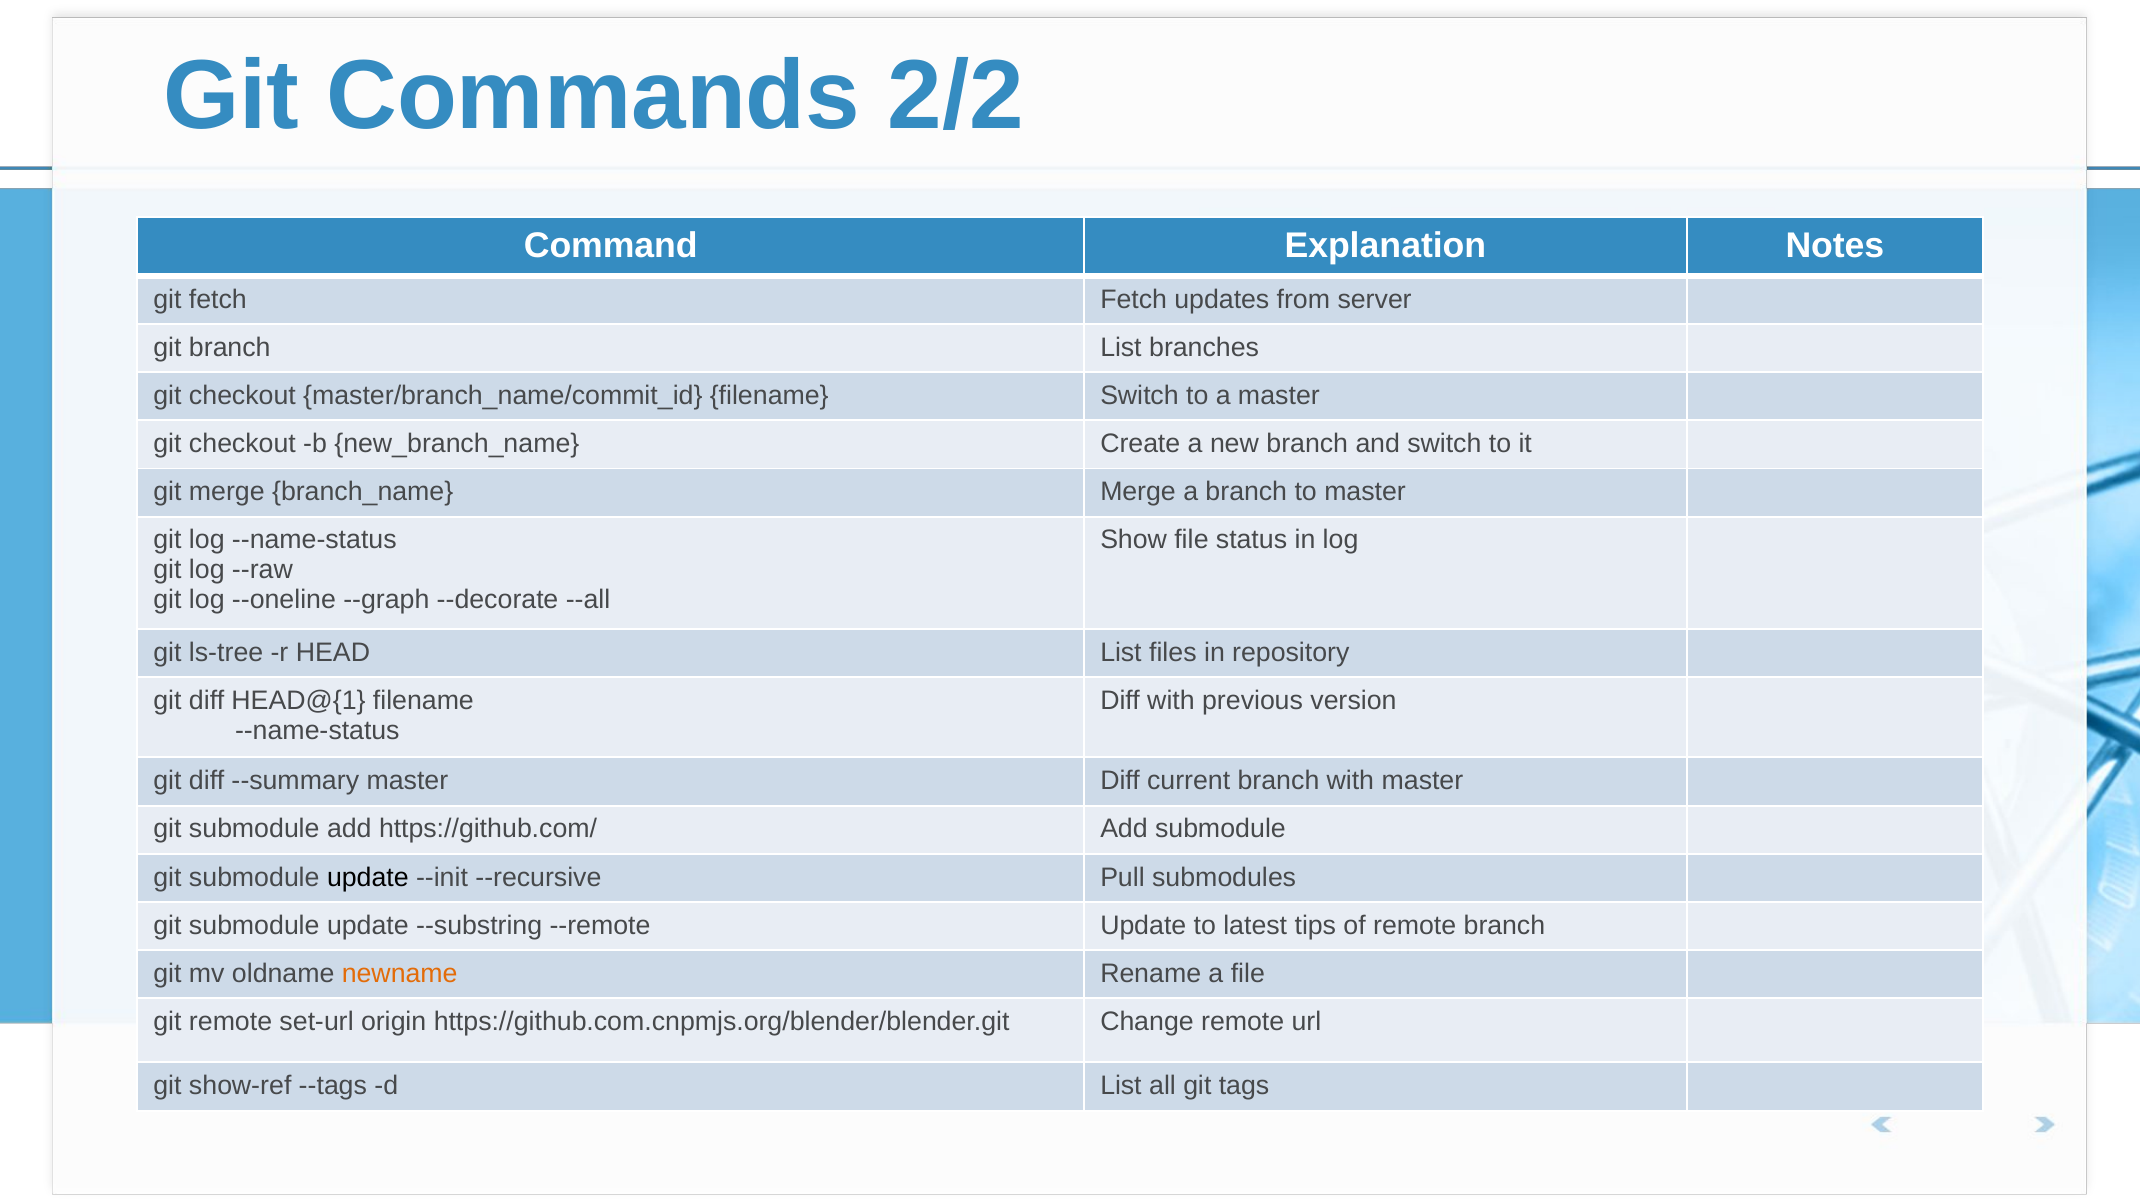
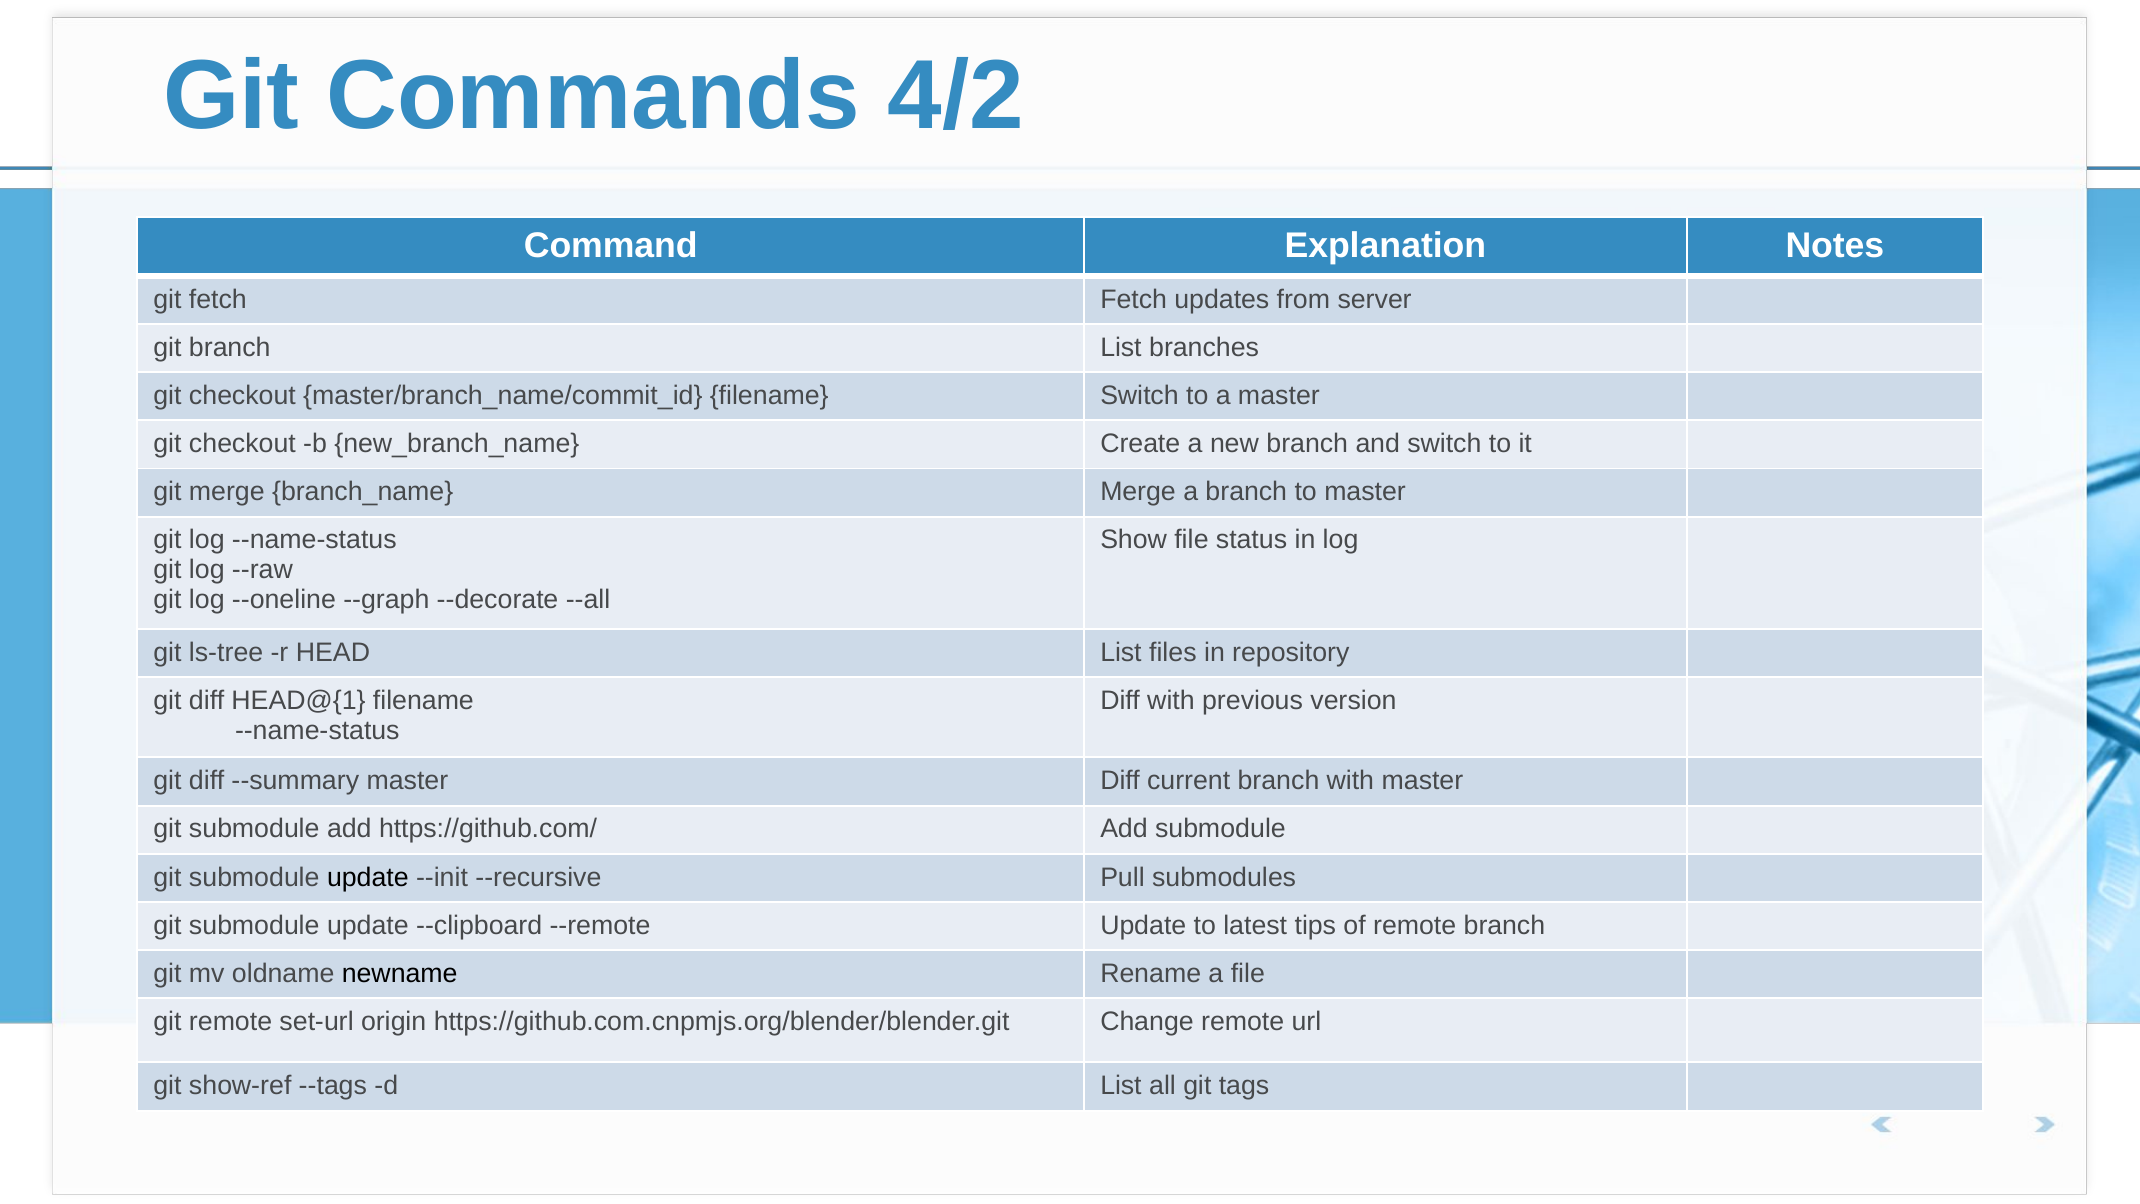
2/2: 2/2 -> 4/2
--substring: --substring -> --clipboard
newname colour: orange -> black
